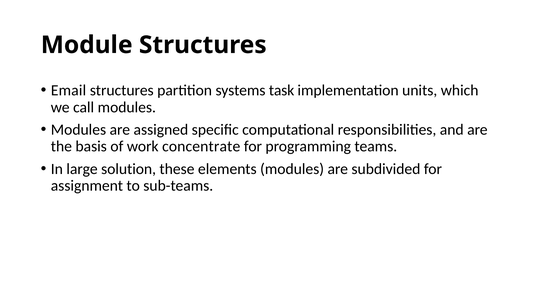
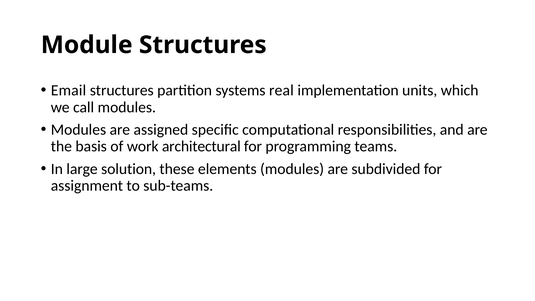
task: task -> real
concentrate: concentrate -> architectural
